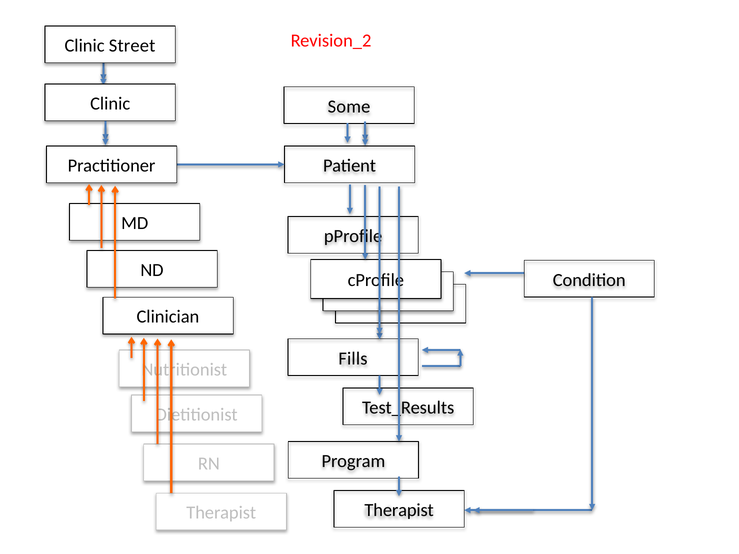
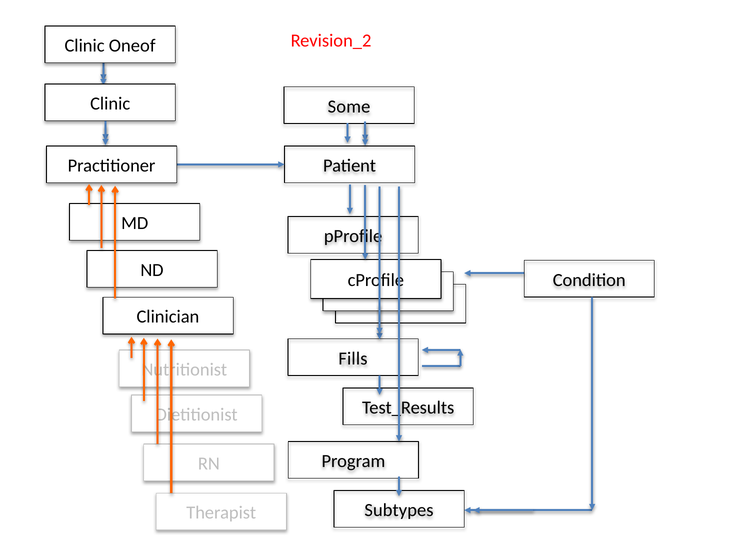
Street: Street -> Oneof
Therapist at (399, 510): Therapist -> Subtypes
